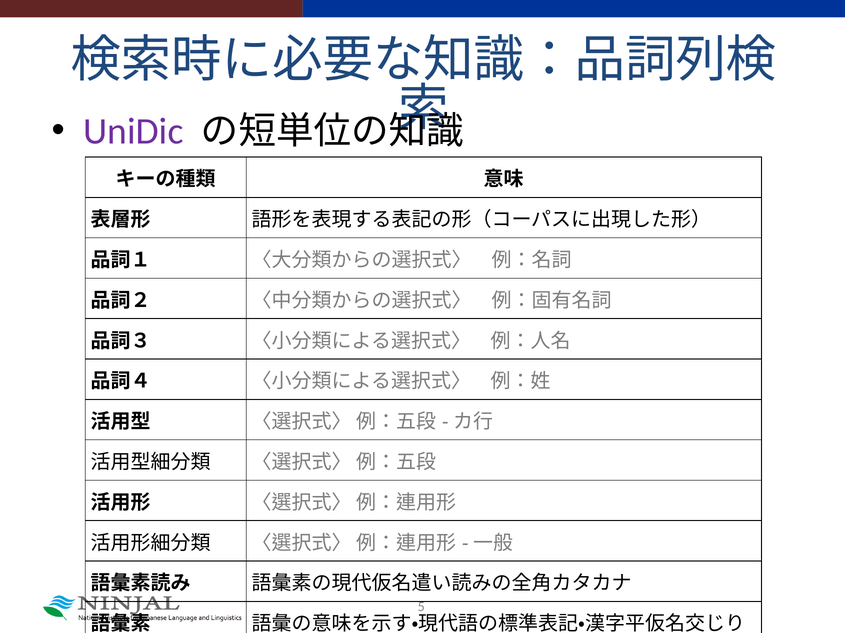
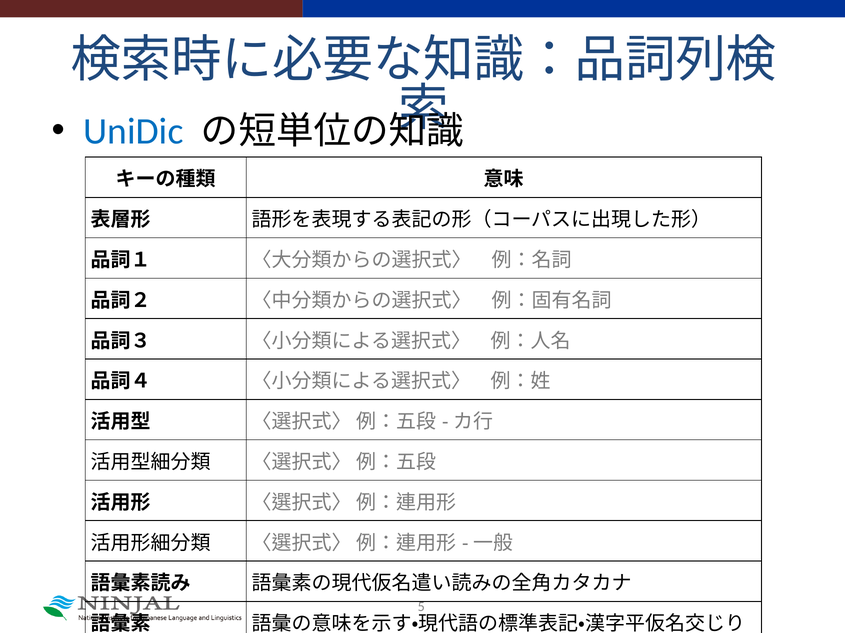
UniDic colour: purple -> blue
